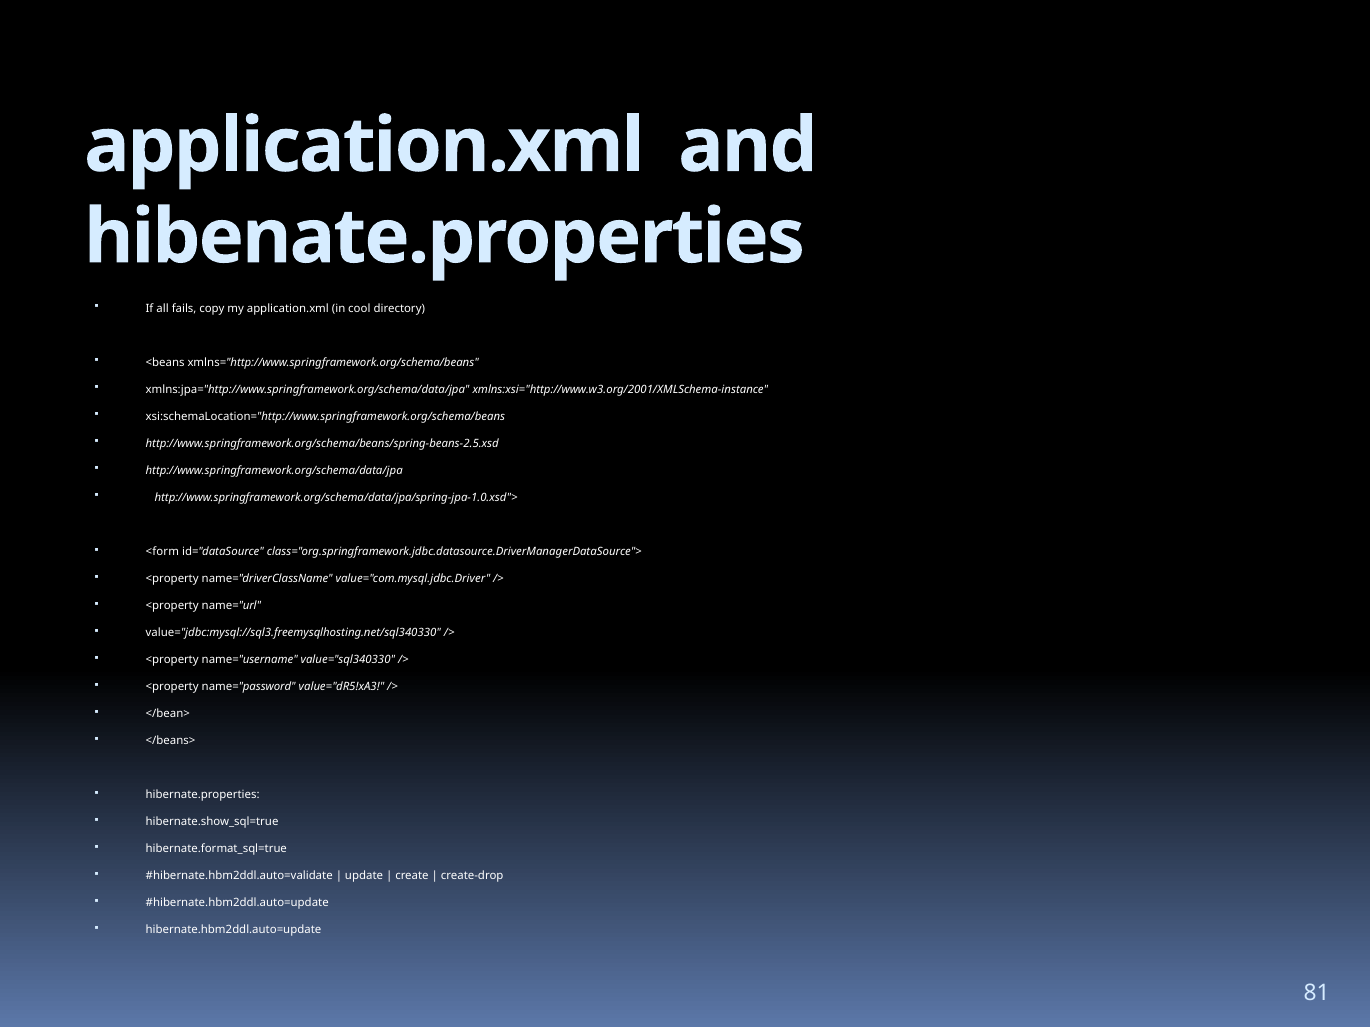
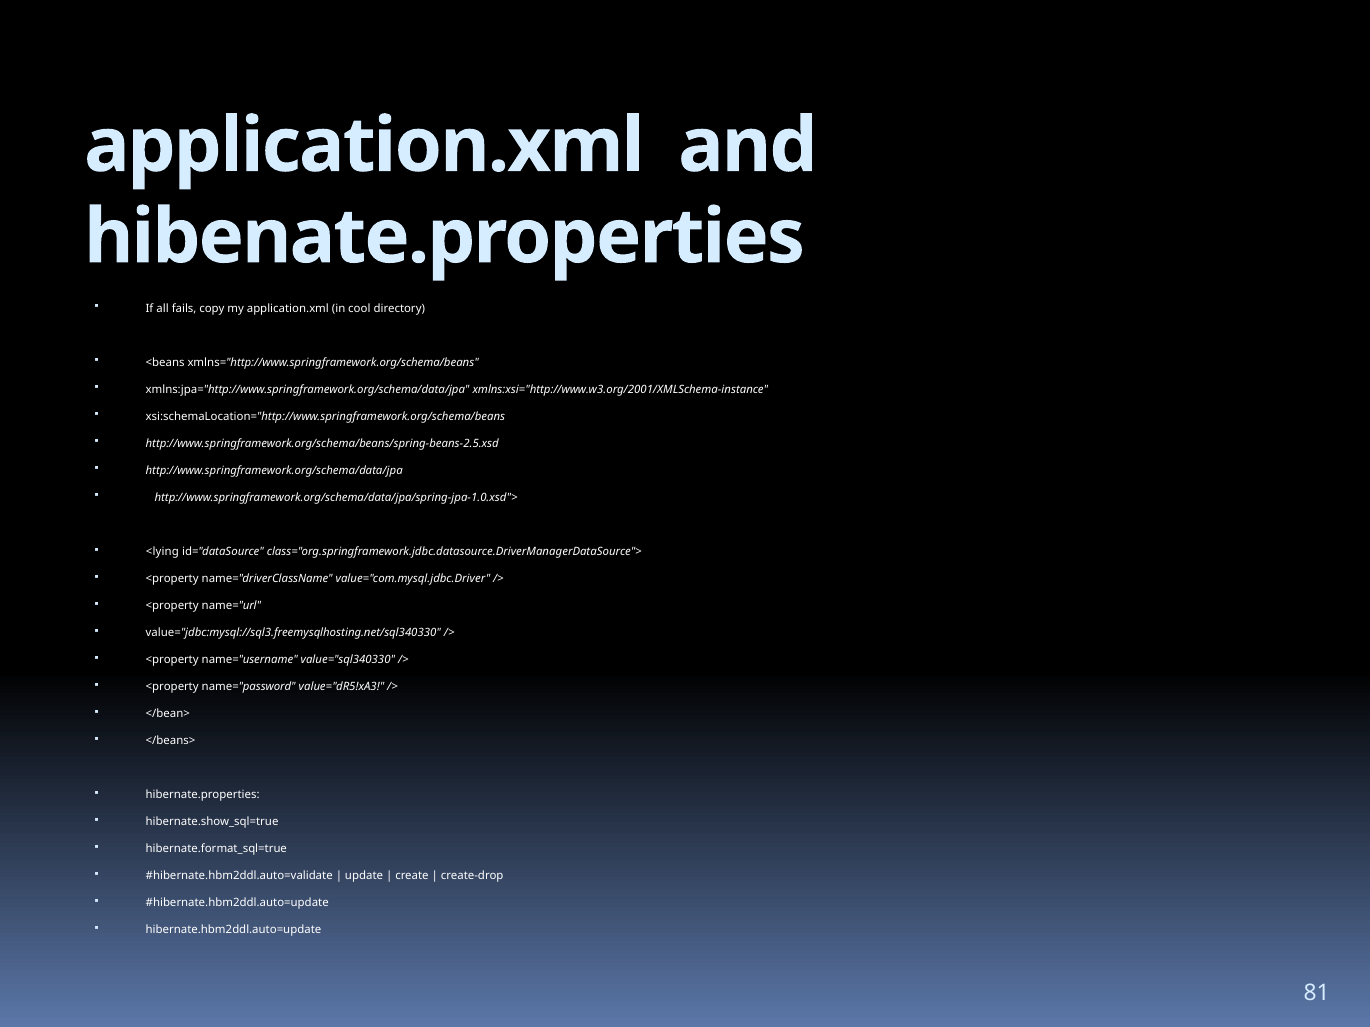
<form: <form -> <lying
